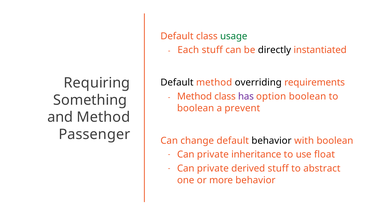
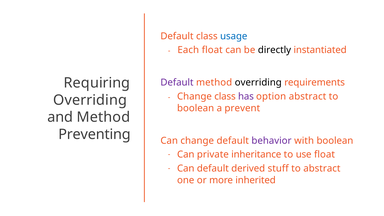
usage colour: green -> blue
Each stuff: stuff -> float
Default at (177, 82) colour: black -> purple
Method at (195, 96): Method -> Change
option boolean: boolean -> abstract
Something at (90, 100): Something -> Overriding
Passenger: Passenger -> Preventing
behavior at (272, 141) colour: black -> purple
private at (213, 168): private -> default
more behavior: behavior -> inherited
